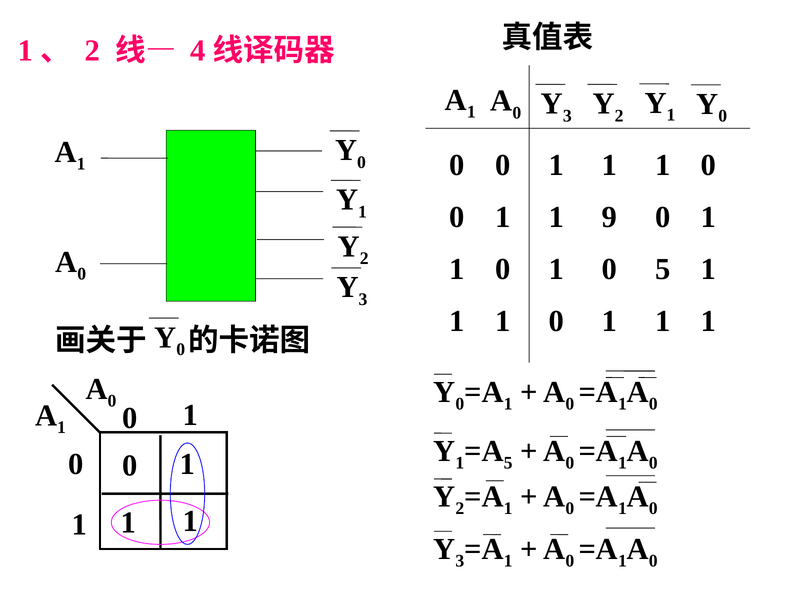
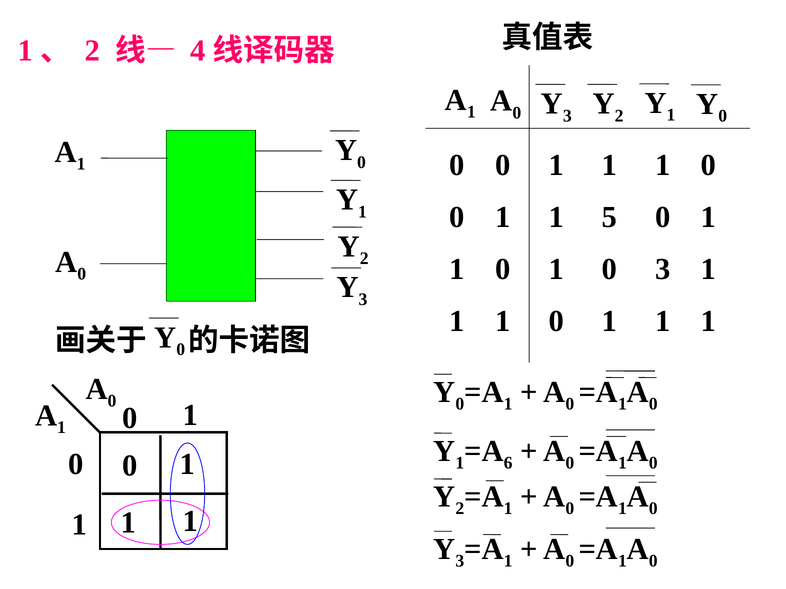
9: 9 -> 5
0 5: 5 -> 3
5 at (508, 463): 5 -> 6
